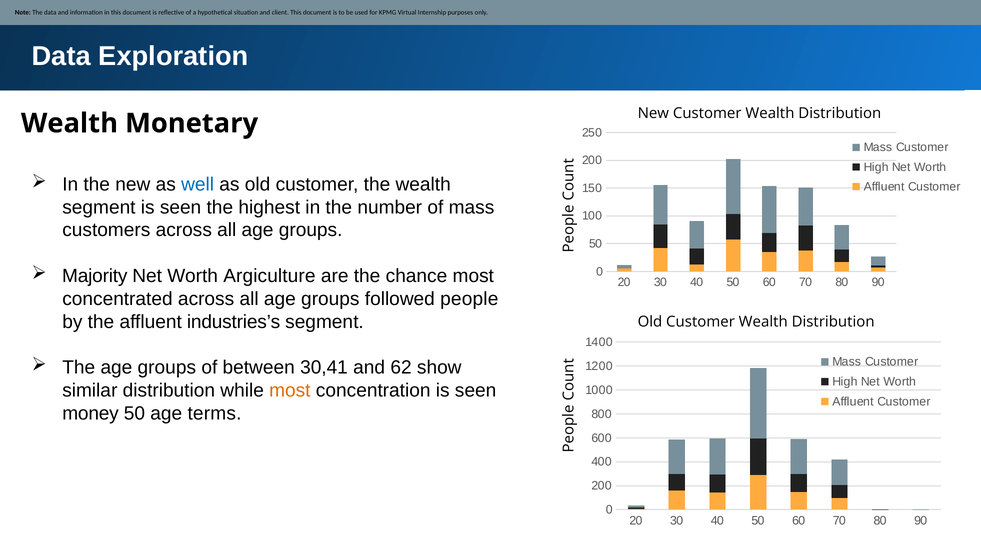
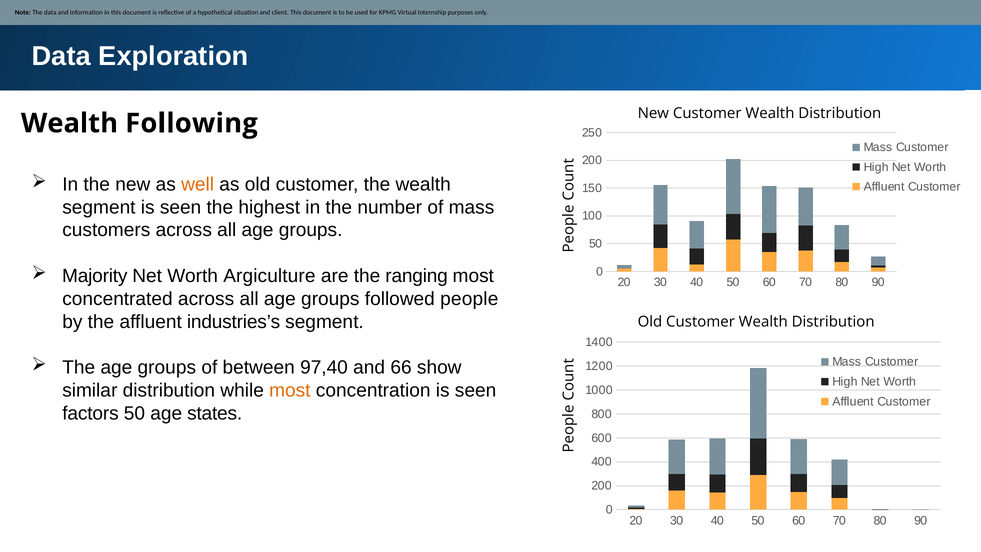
Monetary: Monetary -> Following
well colour: blue -> orange
chance: chance -> ranging
30,41: 30,41 -> 97,40
62: 62 -> 66
money: money -> factors
terms: terms -> states
